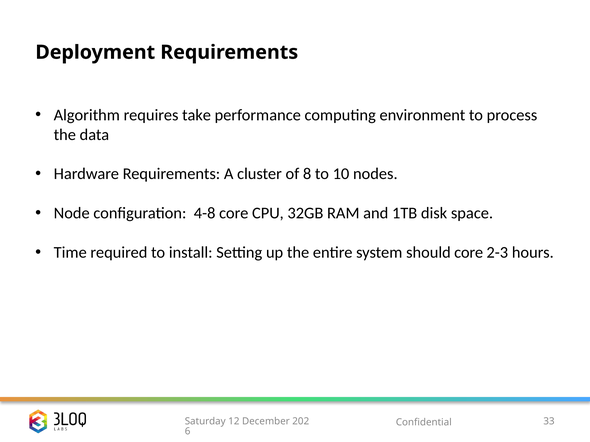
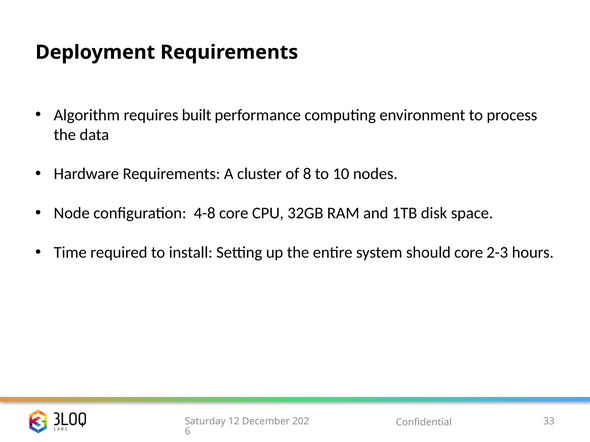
take: take -> built
